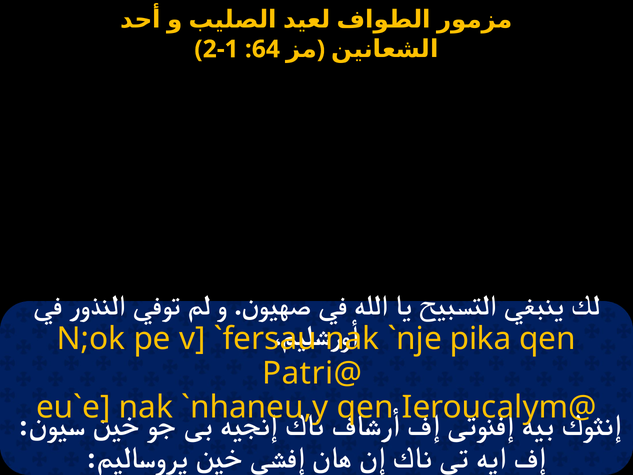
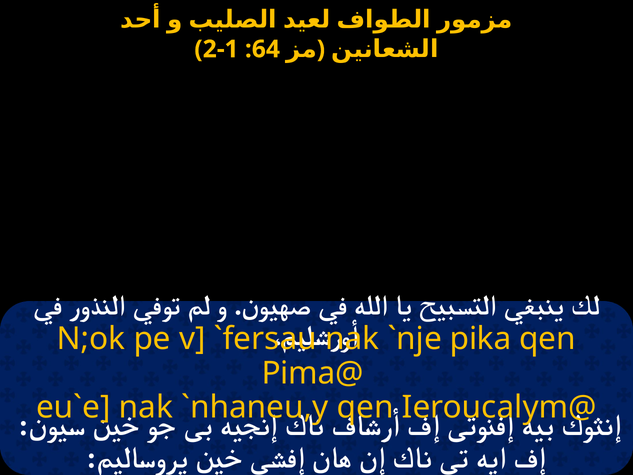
Patri@: Patri@ -> Pima@
